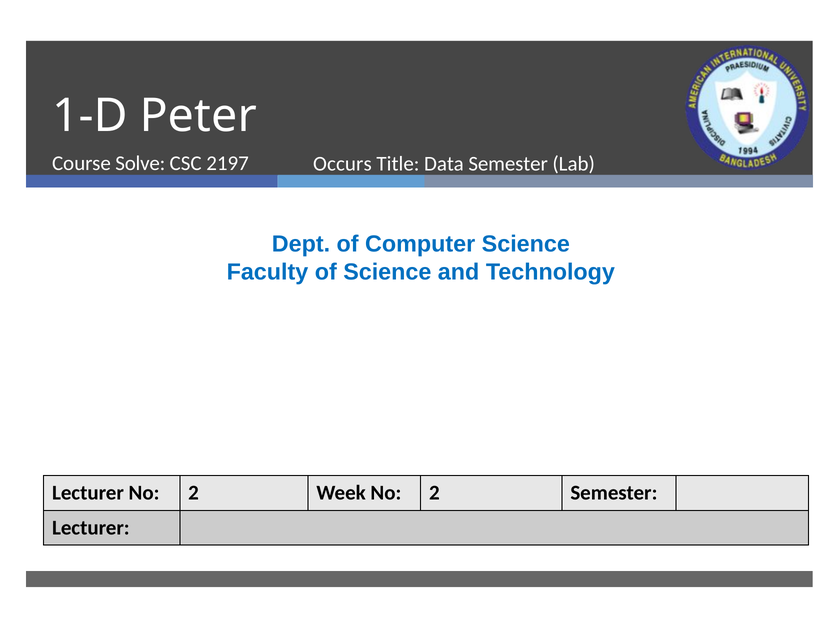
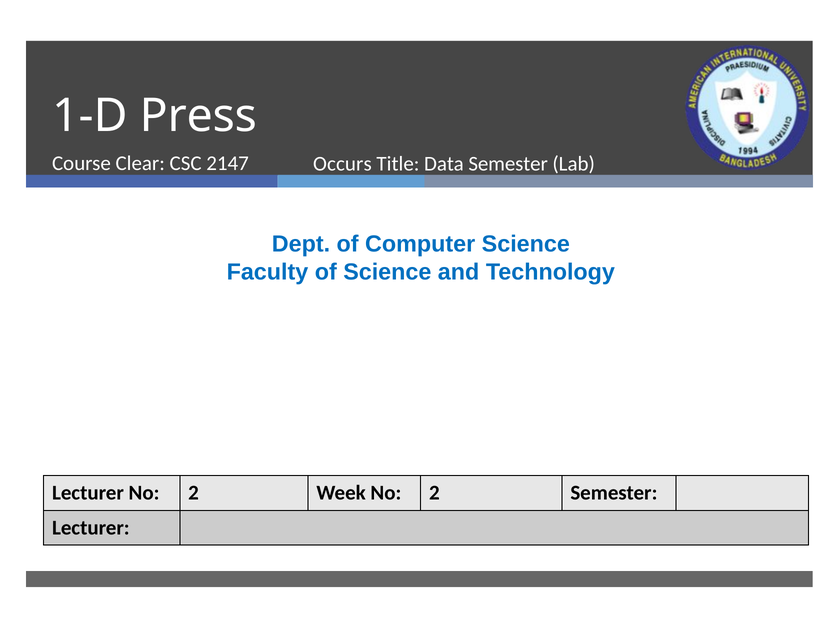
Peter: Peter -> Press
Solve: Solve -> Clear
2197: 2197 -> 2147
